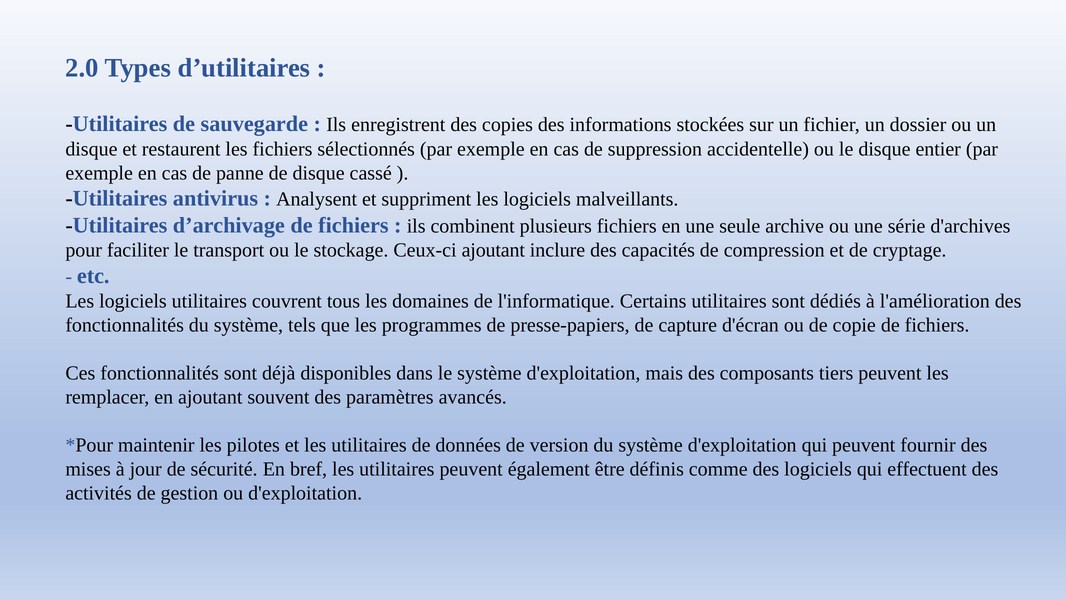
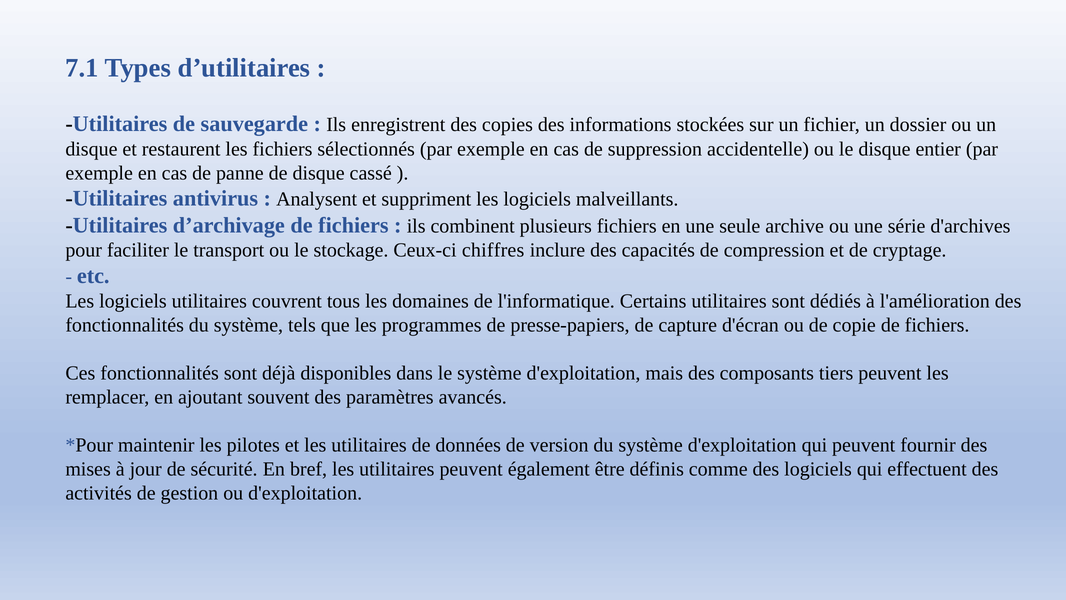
2.0: 2.0 -> 7.1
Ceux-ci ajoutant: ajoutant -> chiffres
